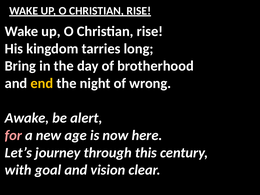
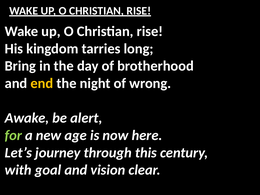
for colour: pink -> light green
